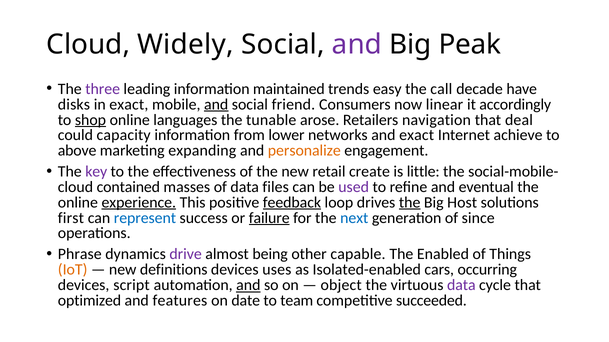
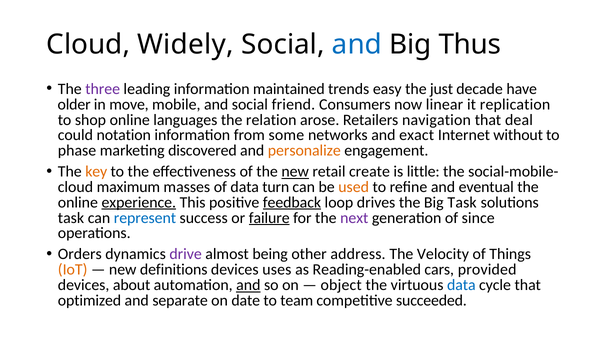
and at (357, 44) colour: purple -> blue
Peak: Peak -> Thus
call: call -> just
disks: disks -> older
in exact: exact -> move
and at (216, 105) underline: present -> none
accordingly: accordingly -> replication
shop underline: present -> none
tunable: tunable -> relation
capacity: capacity -> notation
lower: lower -> some
achieve: achieve -> without
above: above -> phase
expanding: expanding -> discovered
key colour: purple -> orange
new at (295, 172) underline: none -> present
contained: contained -> maximum
files: files -> turn
used colour: purple -> orange
the at (410, 203) underline: present -> none
Big Host: Host -> Task
first at (71, 218): first -> task
next colour: blue -> purple
Phrase: Phrase -> Orders
capable: capable -> address
Enabled: Enabled -> Velocity
Isolated-enabled: Isolated-enabled -> Reading-enabled
occurring: occurring -> provided
script: script -> about
data at (461, 286) colour: purple -> blue
features: features -> separate
